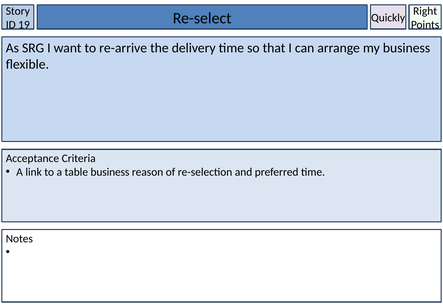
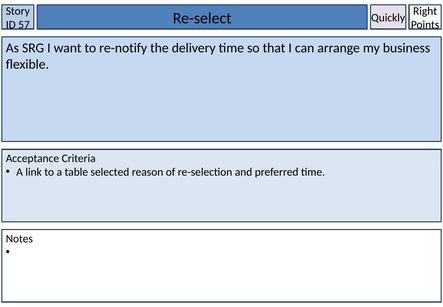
19: 19 -> 57
re-arrive: re-arrive -> re-notify
table business: business -> selected
